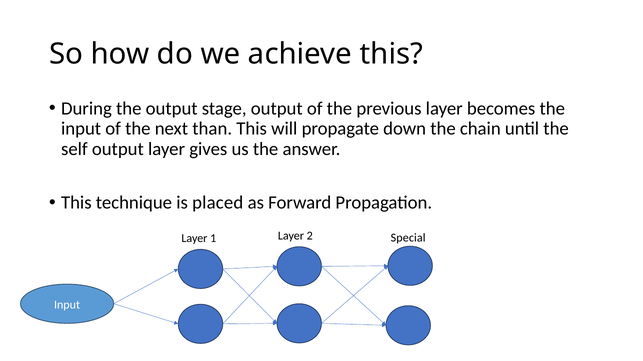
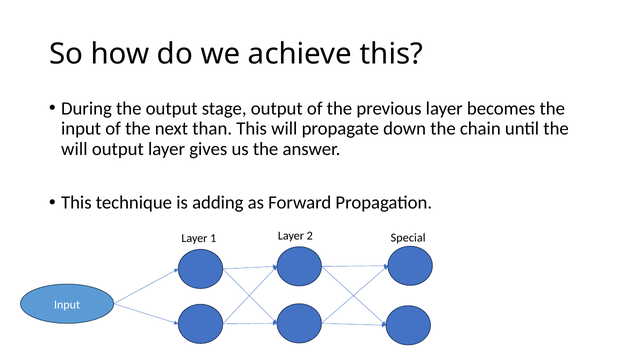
self at (74, 149): self -> will
placed: placed -> adding
